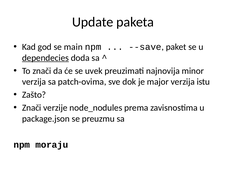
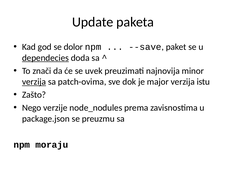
main: main -> dolor
verzija at (34, 82) underline: none -> present
Znači at (32, 107): Znači -> Nego
